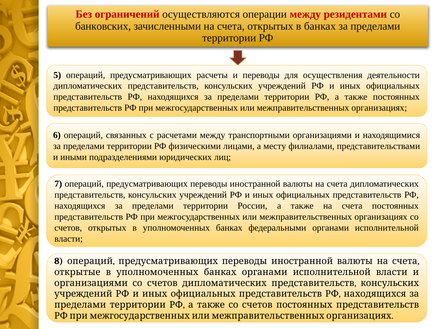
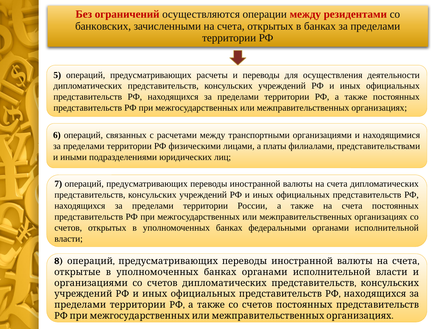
месту: месту -> платы
